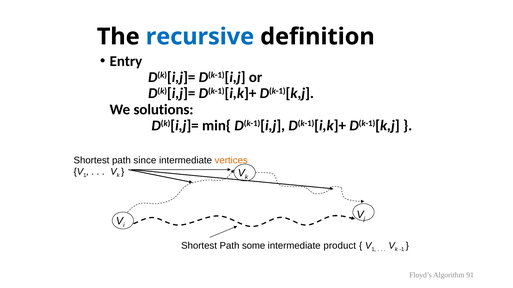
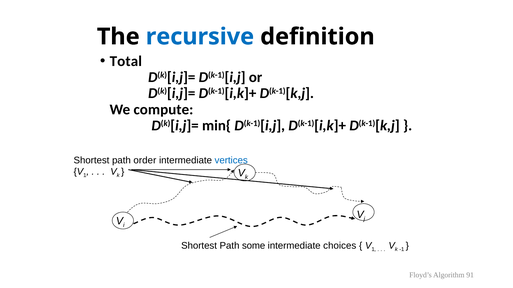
Entry: Entry -> Total
solutions: solutions -> compute
since: since -> order
vertices colour: orange -> blue
product: product -> choices
